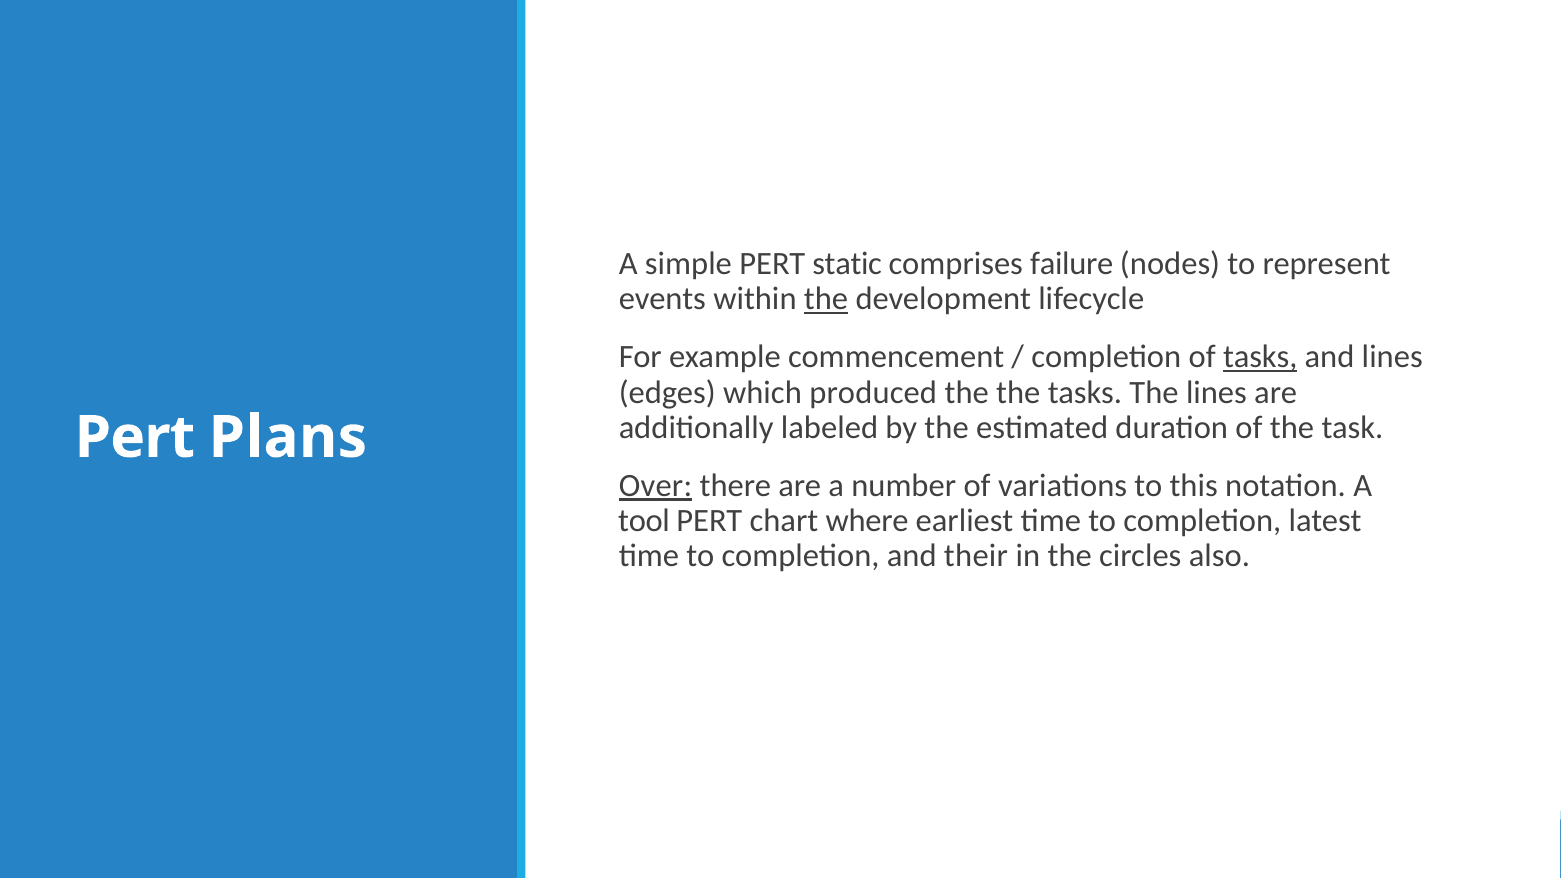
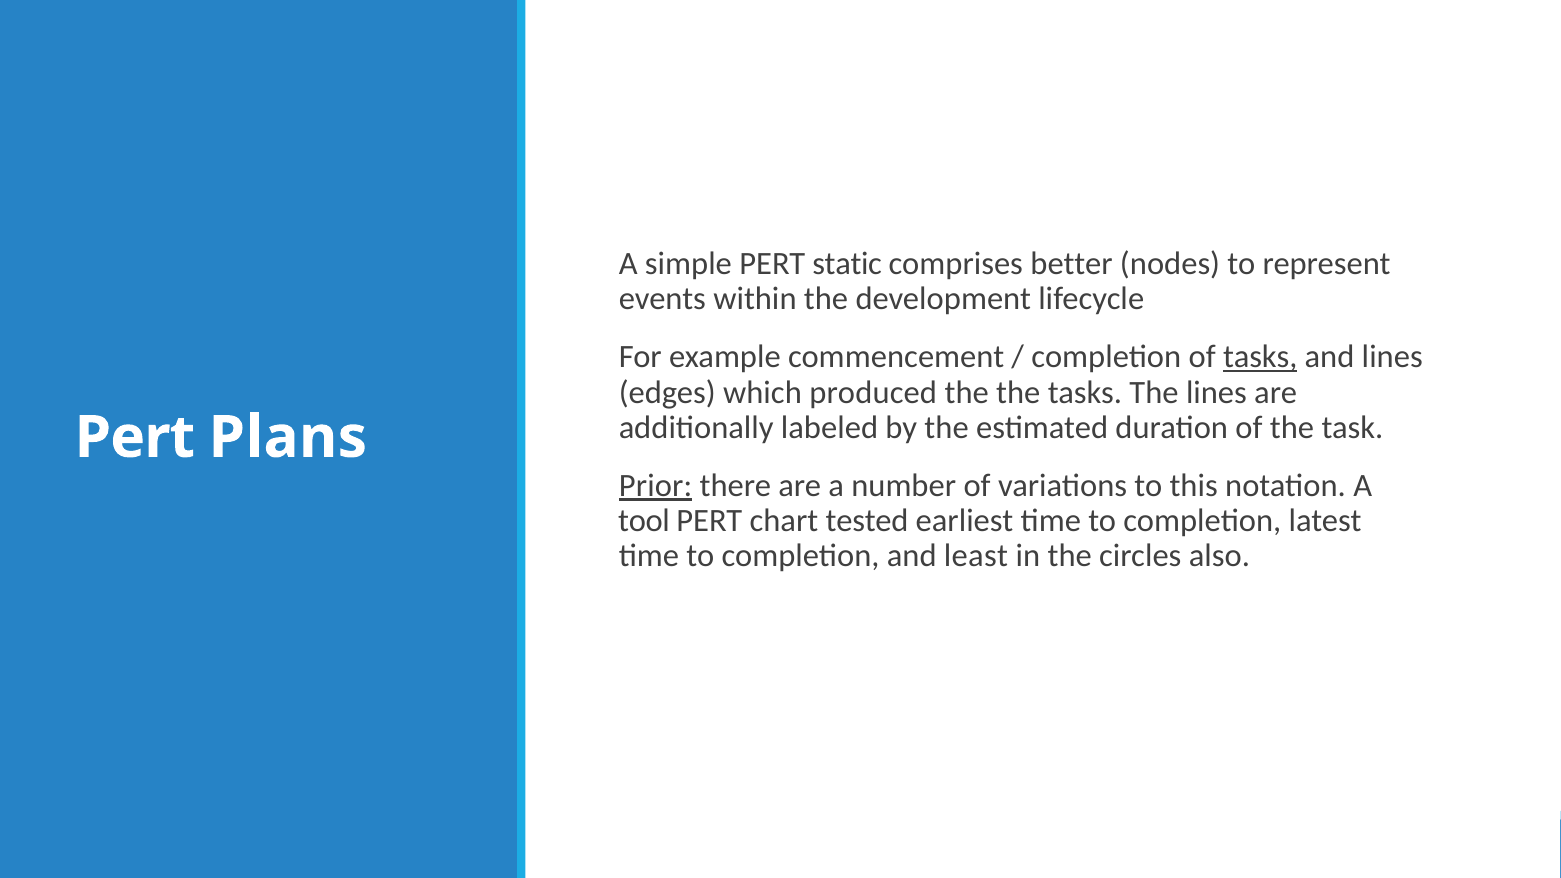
failure: failure -> better
the at (826, 299) underline: present -> none
Over: Over -> Prior
where: where -> tested
their: their -> least
